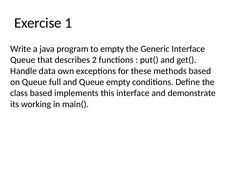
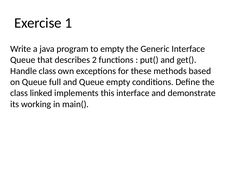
Handle data: data -> class
class based: based -> linked
